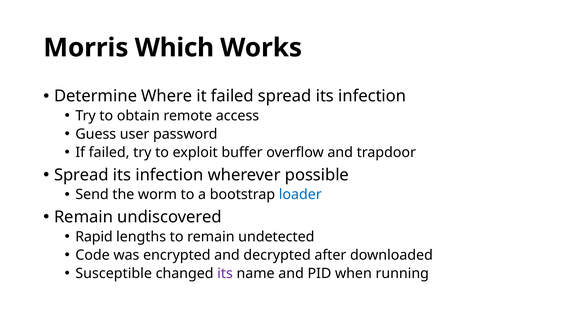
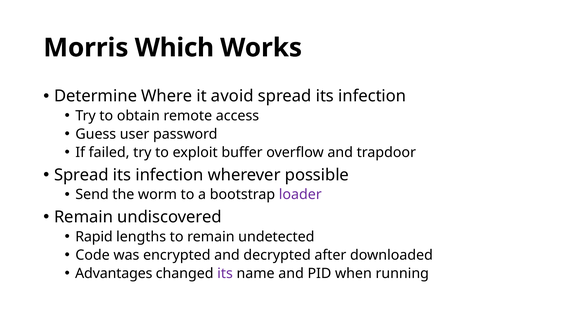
it failed: failed -> avoid
loader colour: blue -> purple
Susceptible: Susceptible -> Advantages
